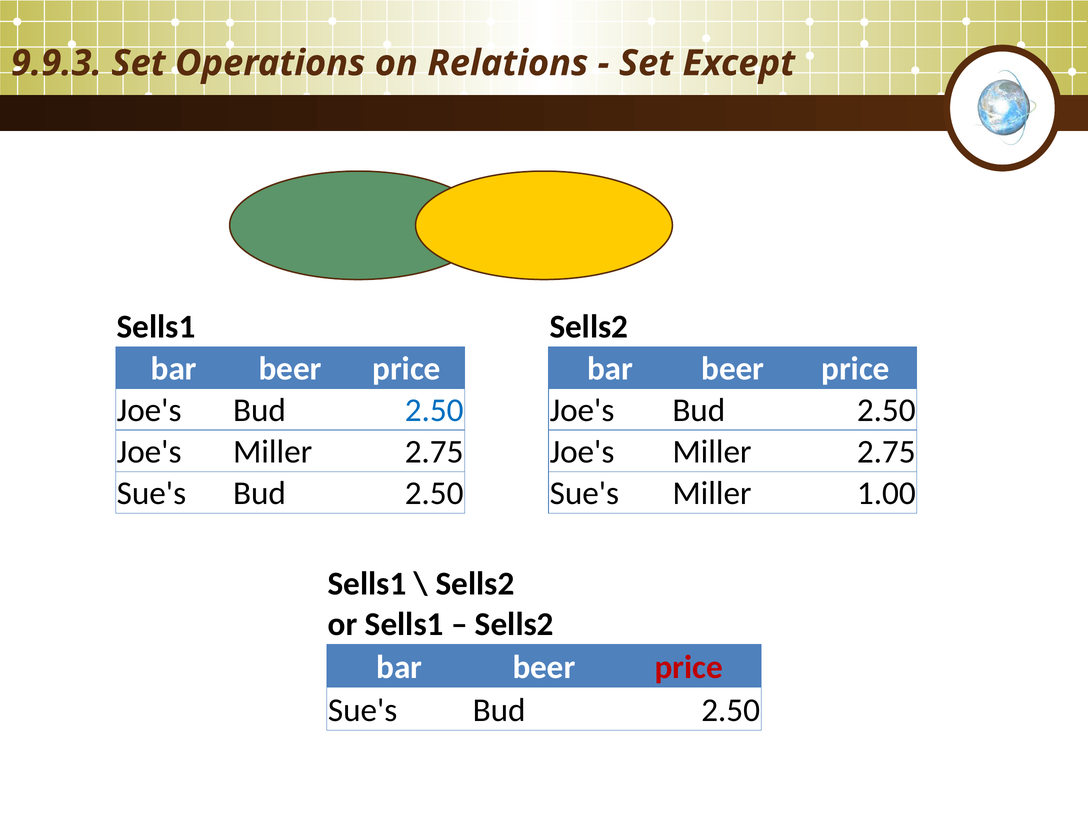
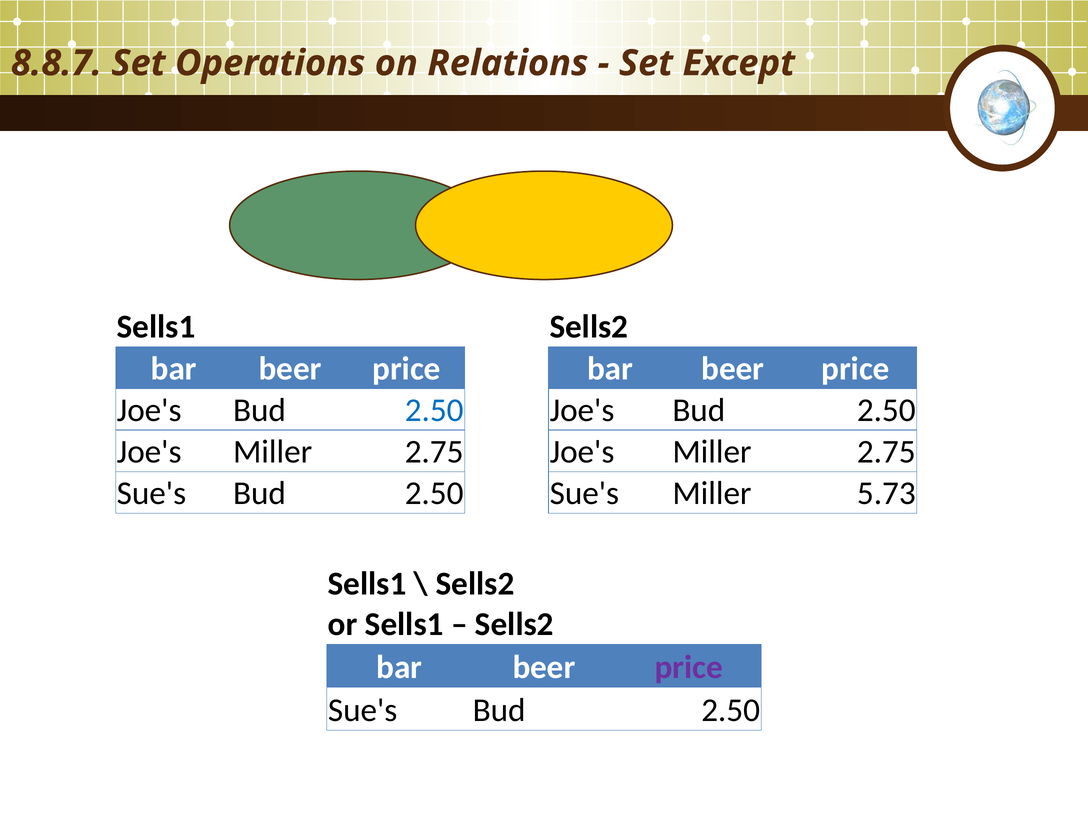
9.9.3: 9.9.3 -> 8.8.7
1.00: 1.00 -> 5.73
price at (689, 667) colour: red -> purple
